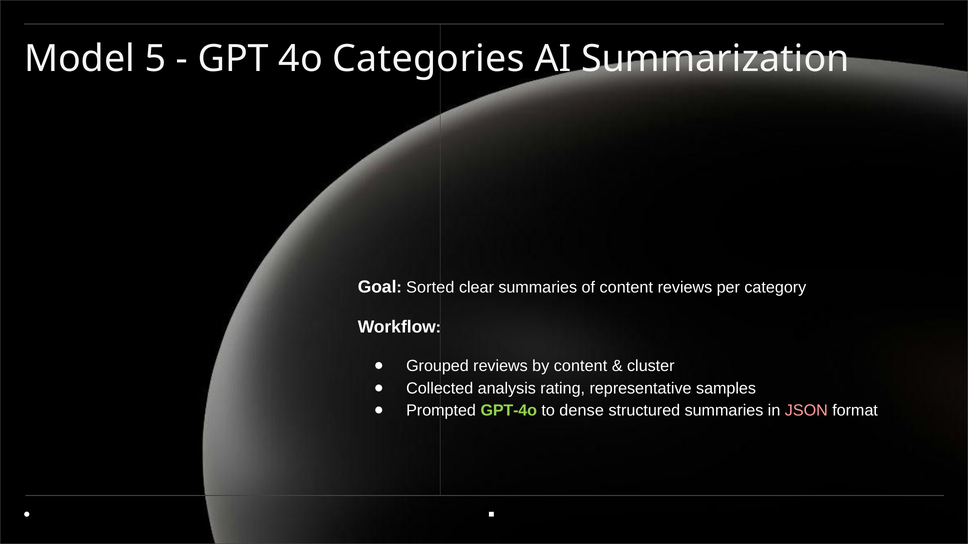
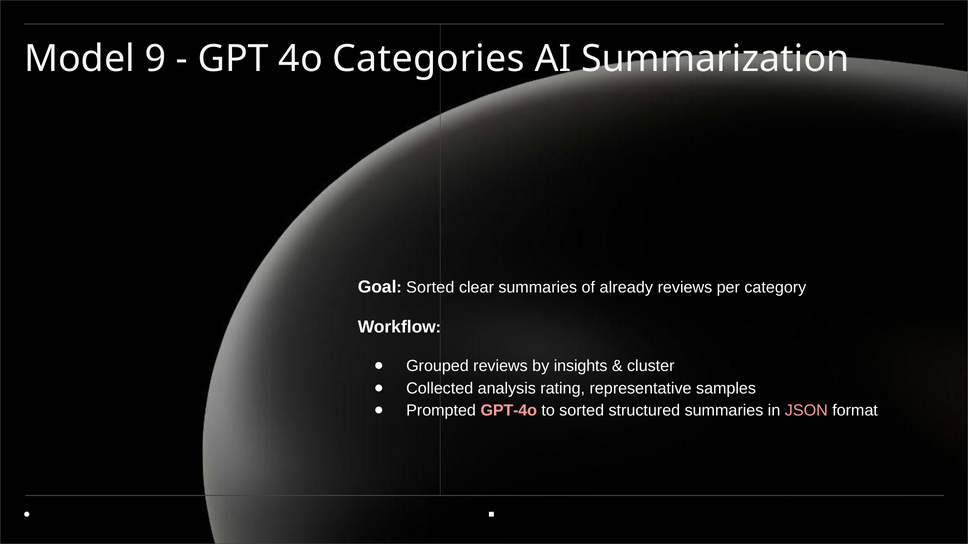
5: 5 -> 9
of content: content -> already
by content: content -> insights
GPT-4o colour: light green -> pink
to dense: dense -> sorted
